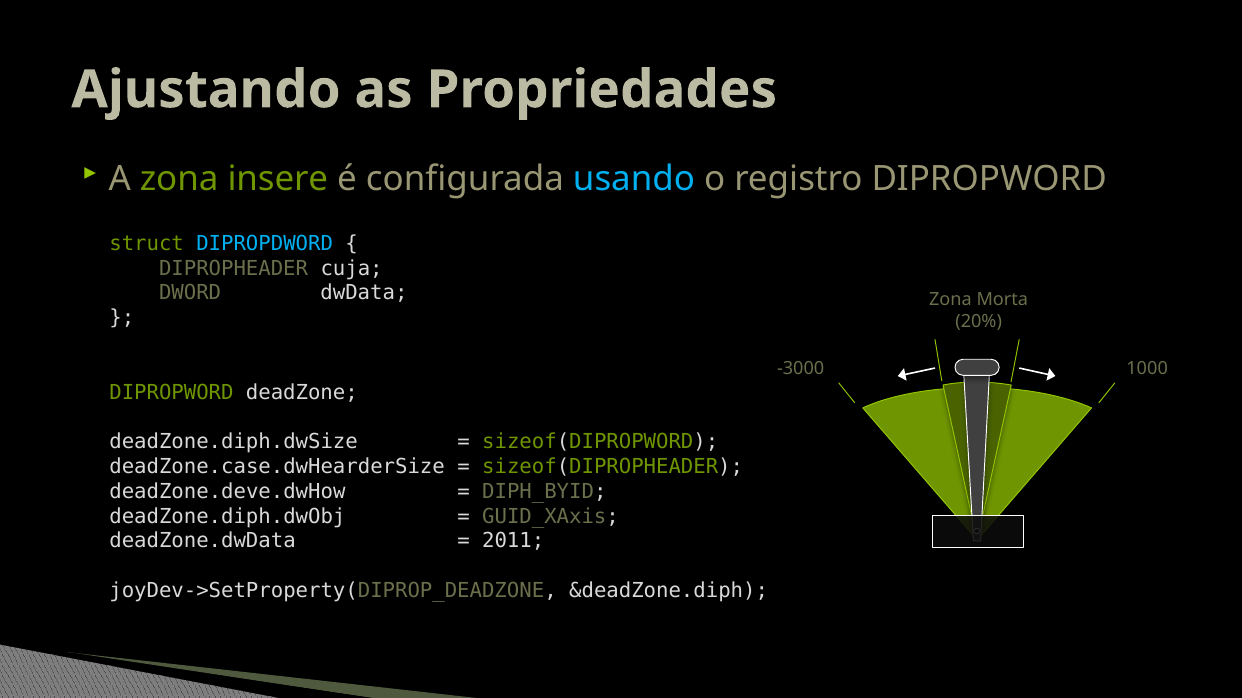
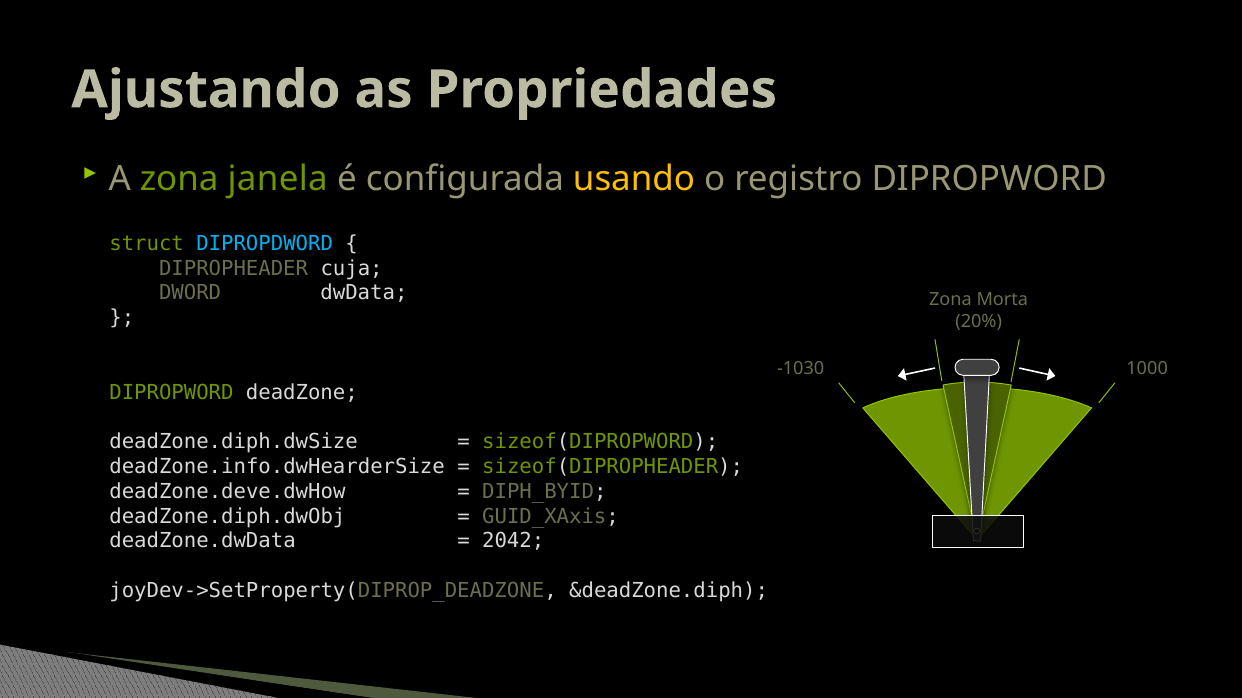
insere: insere -> janela
usando colour: light blue -> yellow
-3000: -3000 -> -1030
deadZone.case.dwHearderSize: deadZone.case.dwHearderSize -> deadZone.info.dwHearderSize
2011: 2011 -> 2042
